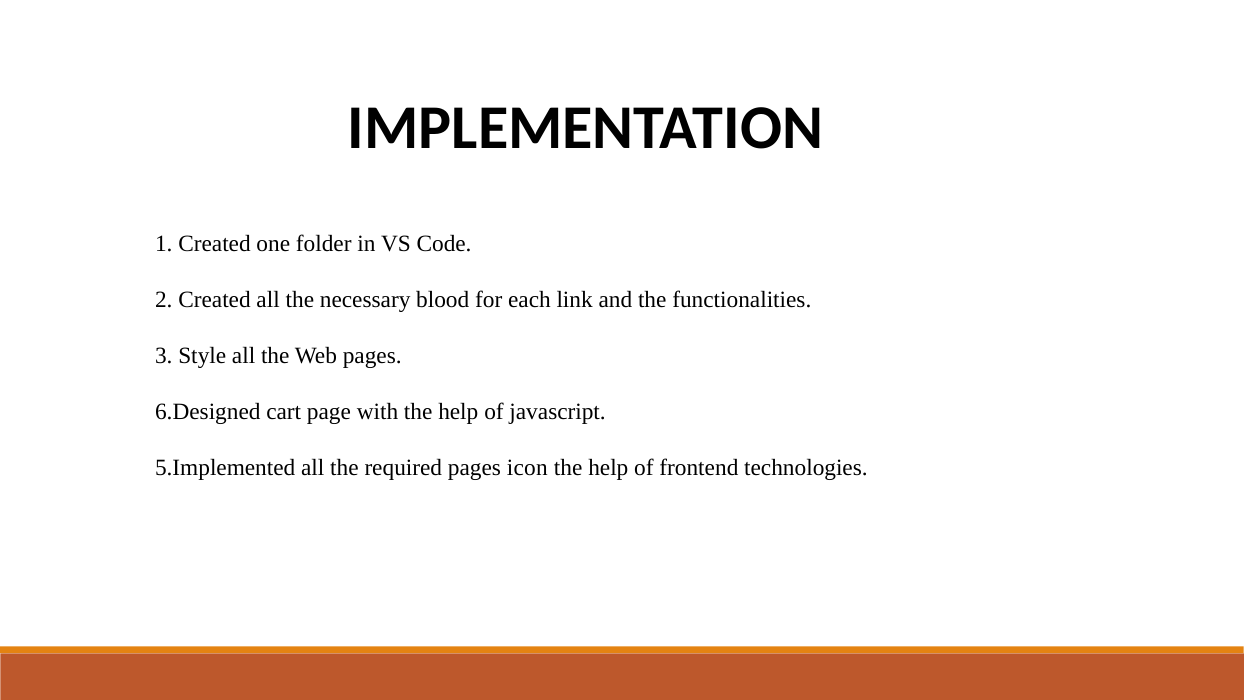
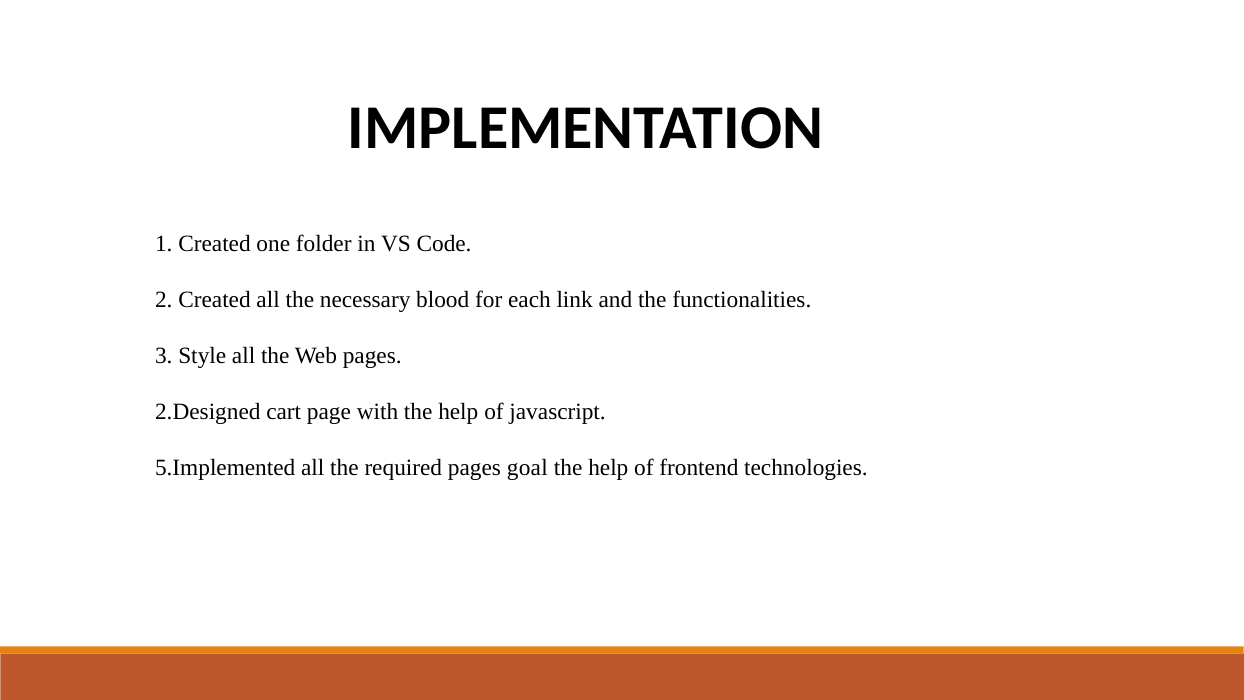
6.Designed: 6.Designed -> 2.Designed
icon: icon -> goal
